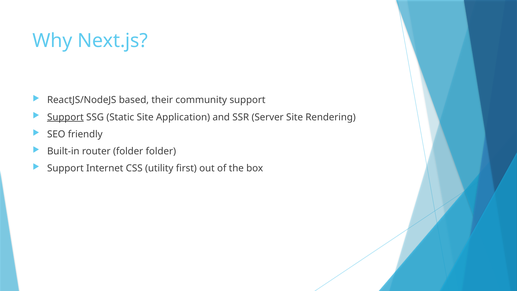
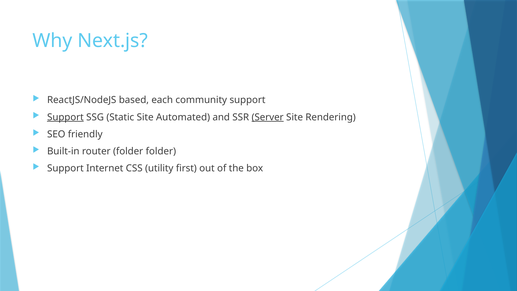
their: their -> each
Application: Application -> Automated
Server underline: none -> present
